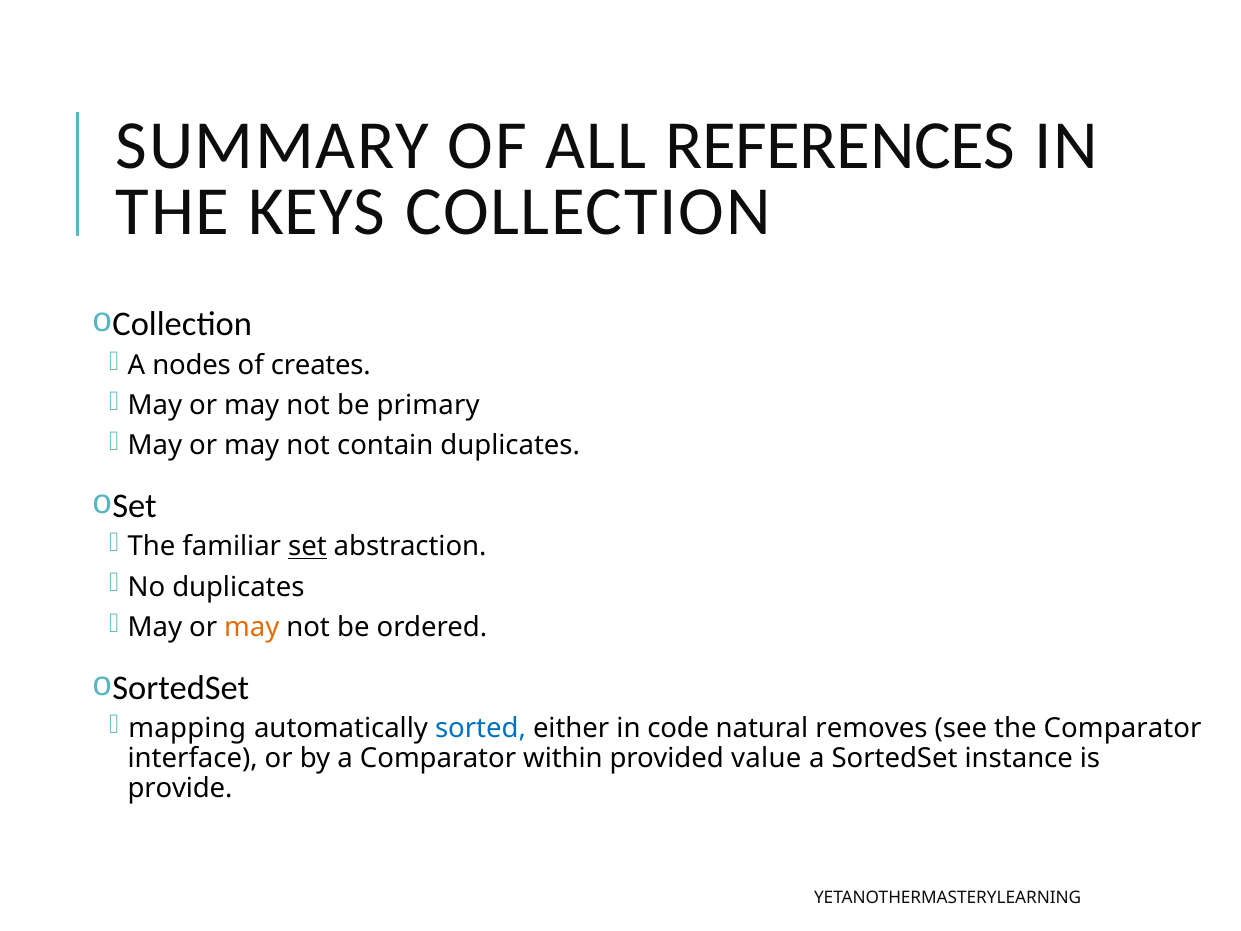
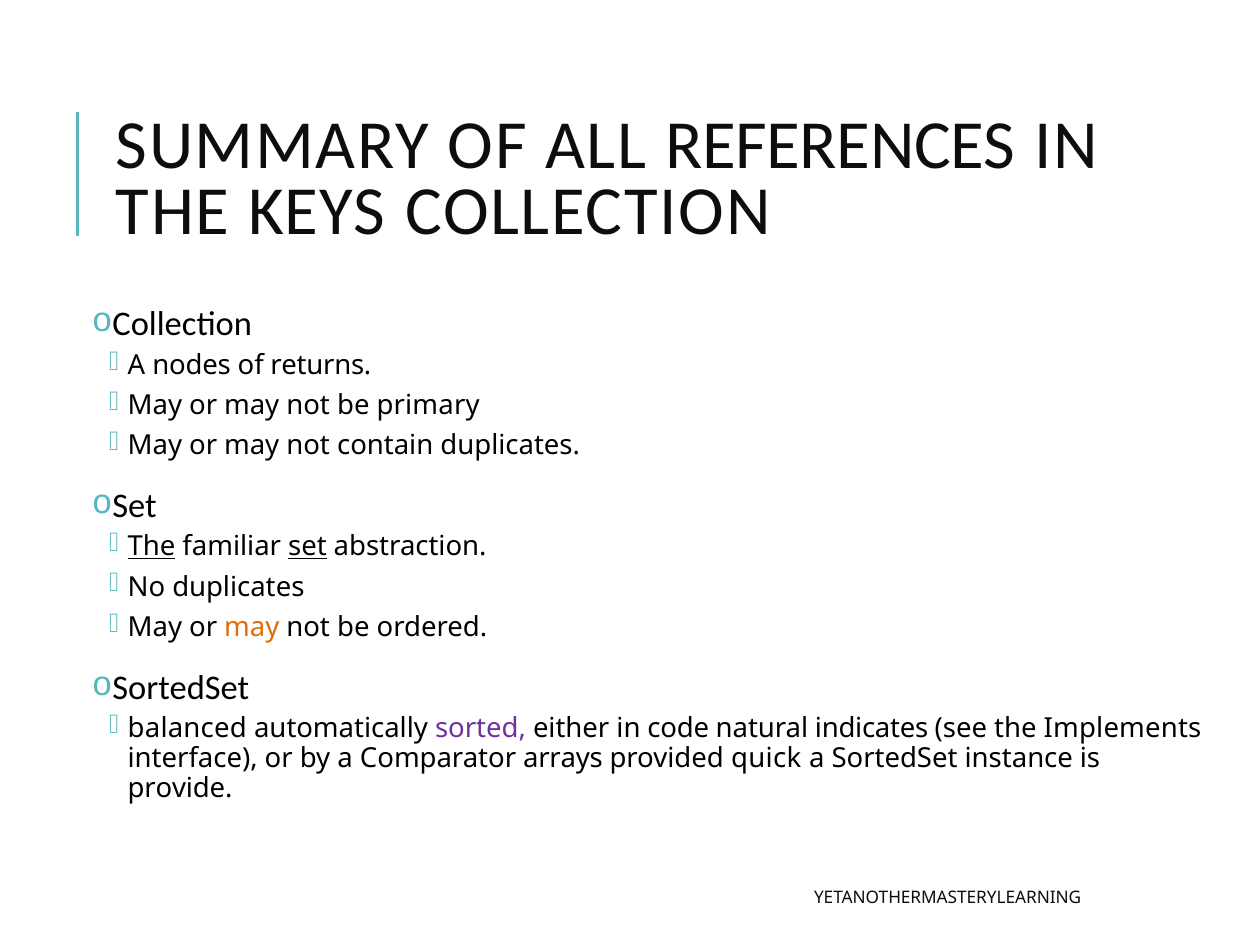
creates: creates -> returns
The at (152, 547) underline: none -> present
mapping: mapping -> balanced
sorted colour: blue -> purple
removes: removes -> indicates
the Comparator: Comparator -> Implements
within: within -> arrays
value: value -> quick
